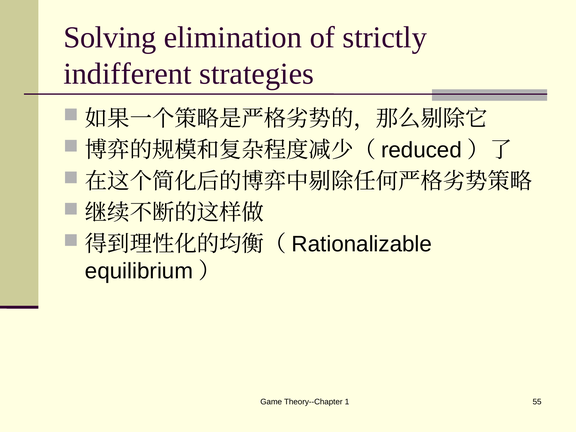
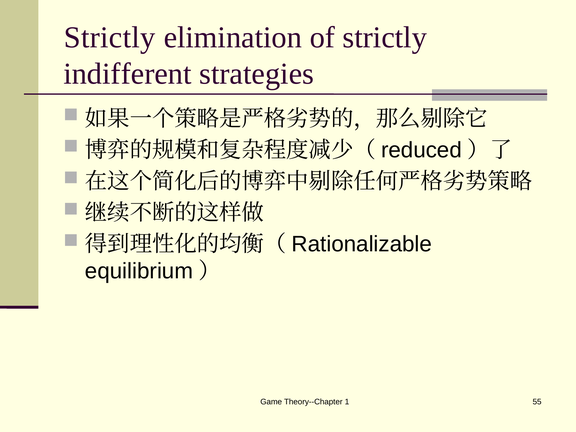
Solving at (110, 37): Solving -> Strictly
